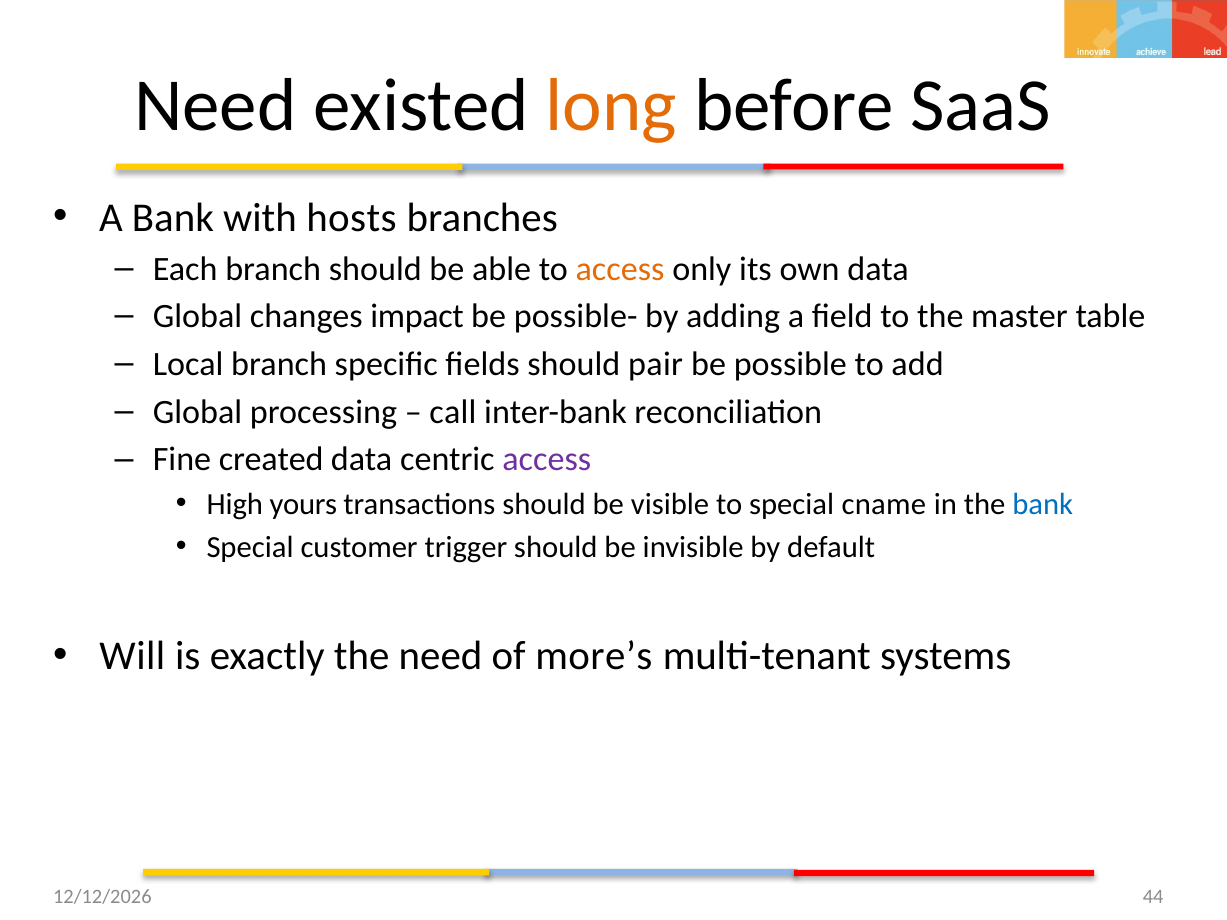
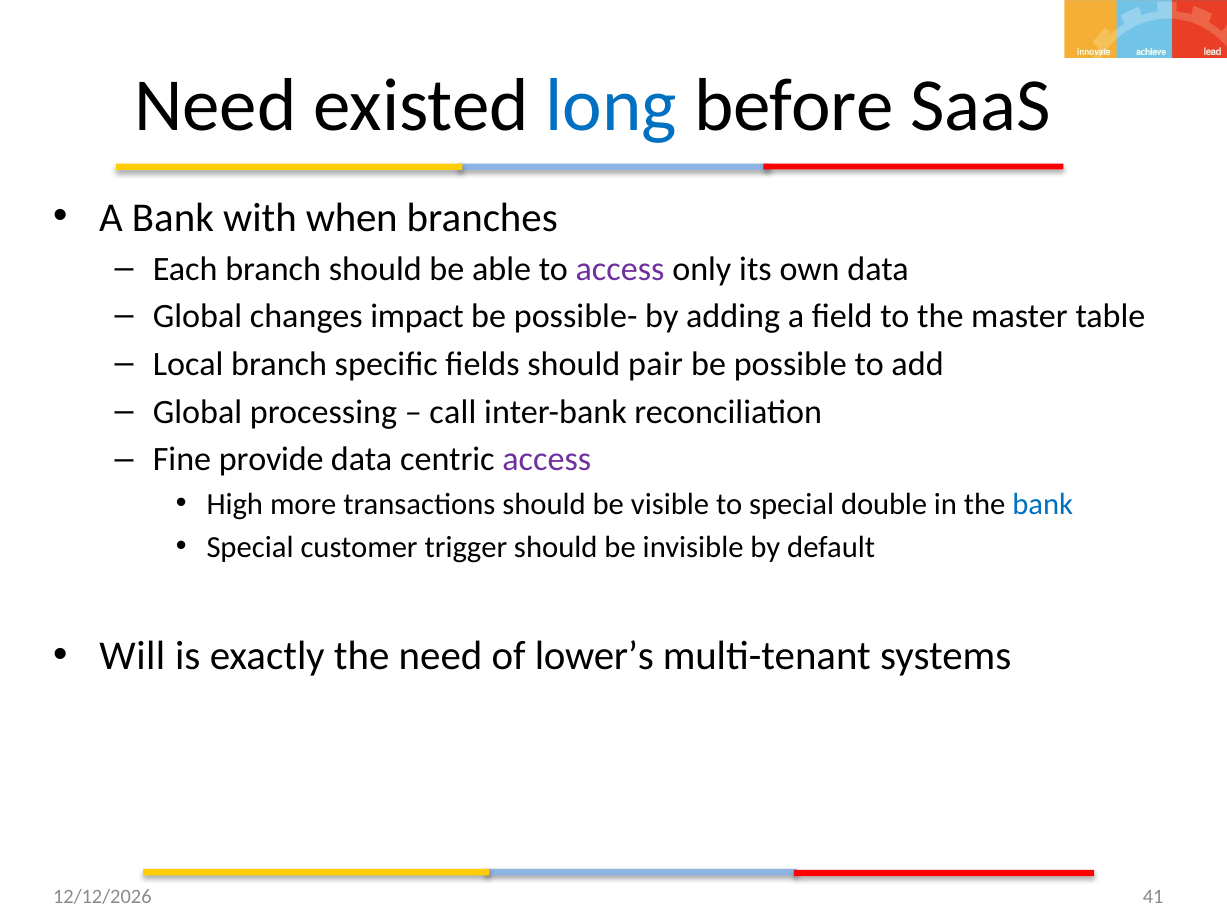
long colour: orange -> blue
hosts: hosts -> when
access at (620, 269) colour: orange -> purple
created: created -> provide
yours: yours -> more
cname: cname -> double
more’s: more’s -> lower’s
44: 44 -> 41
